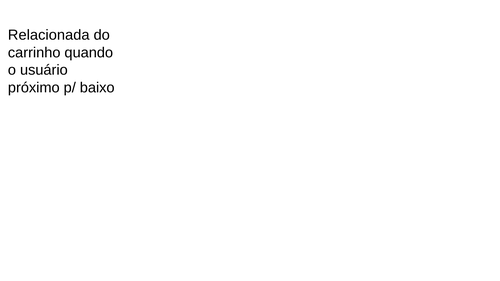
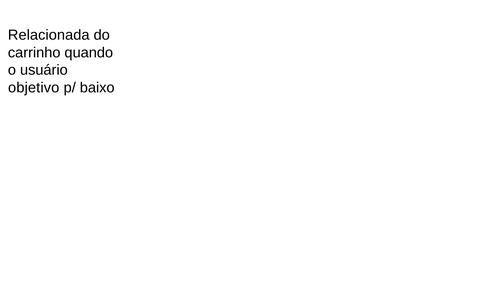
próximo: próximo -> objetivo
